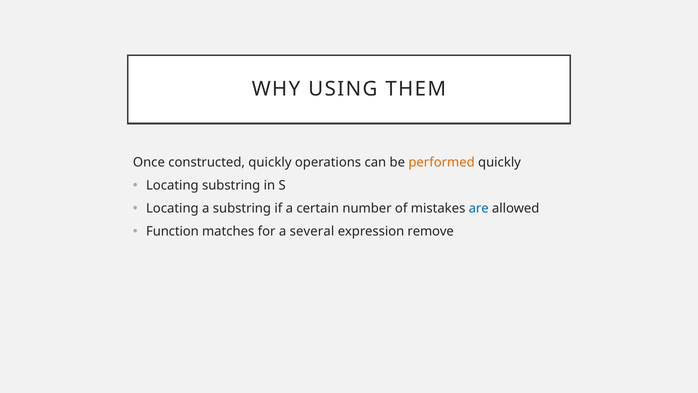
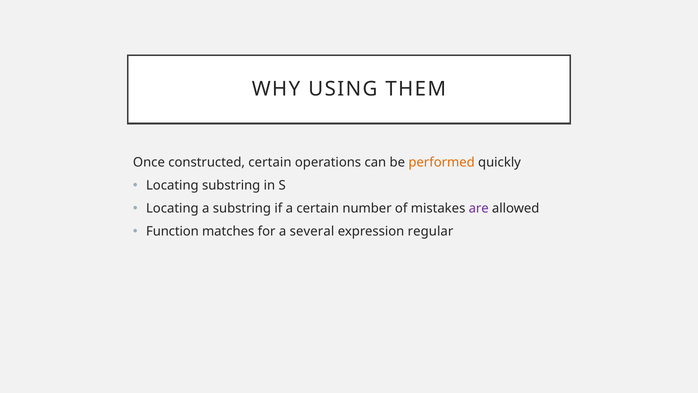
constructed quickly: quickly -> certain
are colour: blue -> purple
remove: remove -> regular
